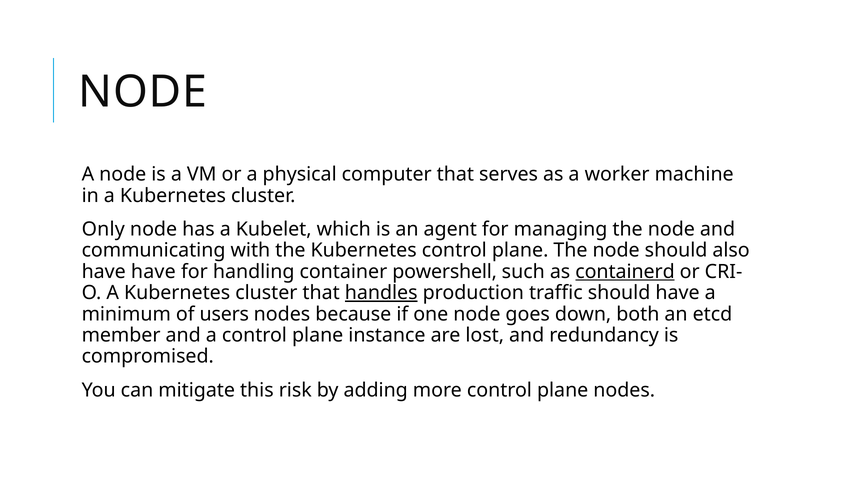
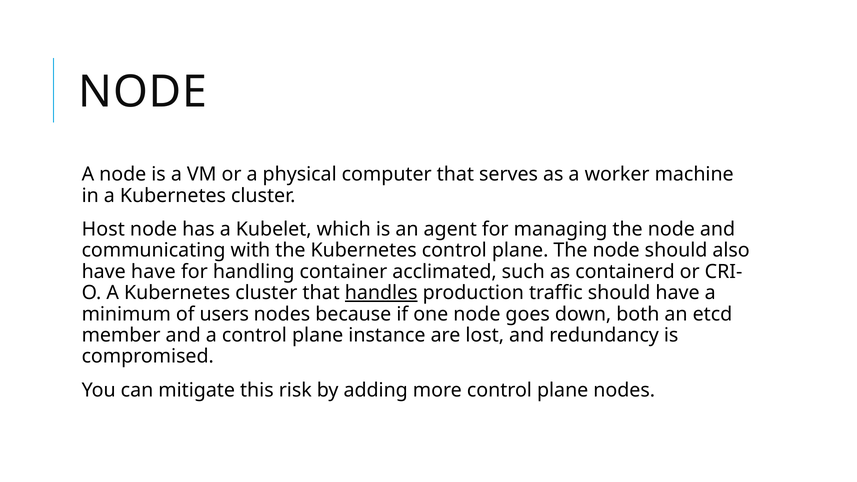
Only: Only -> Host
powershell: powershell -> acclimated
containerd underline: present -> none
